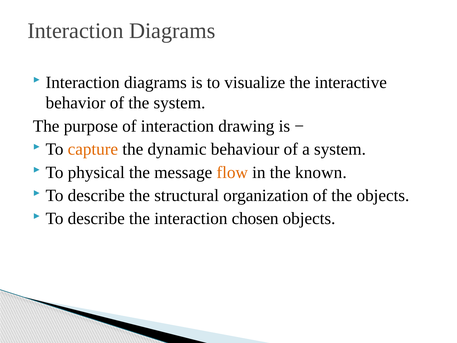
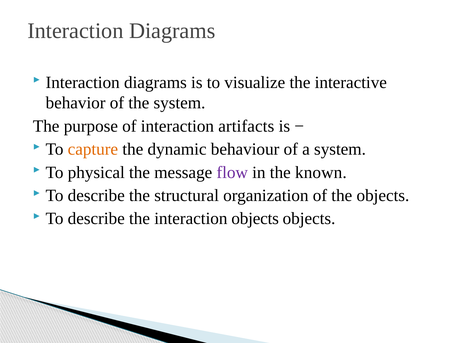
drawing: drawing -> artifacts
flow colour: orange -> purple
interaction chosen: chosen -> objects
